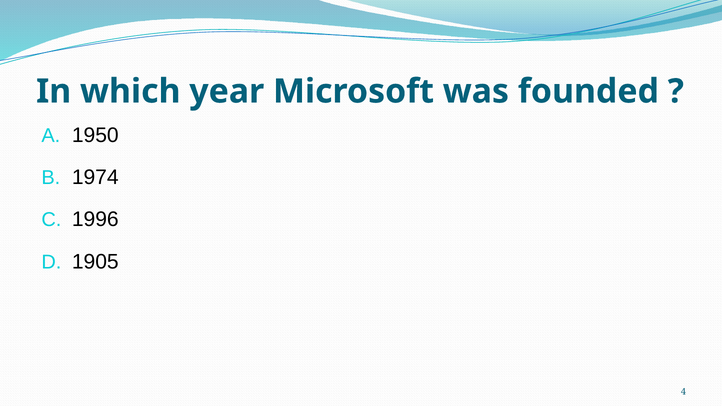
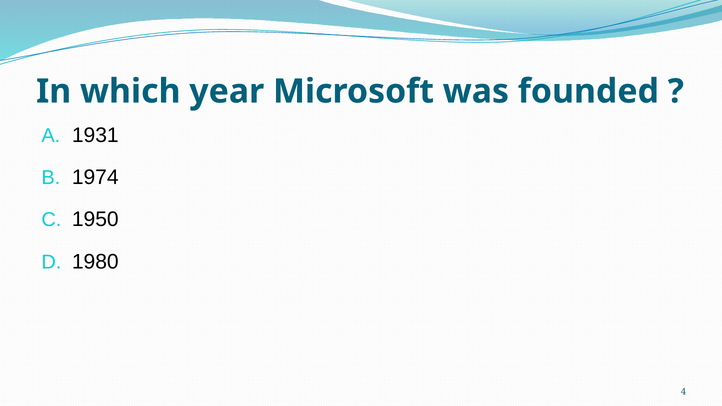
1950: 1950 -> 1931
1996: 1996 -> 1950
1905: 1905 -> 1980
